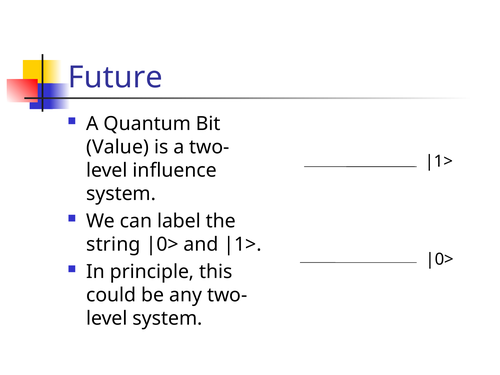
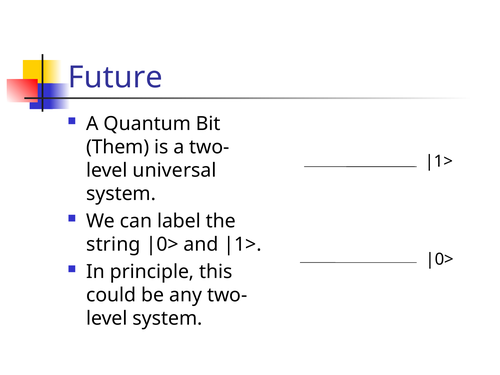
Value: Value -> Them
influence: influence -> universal
